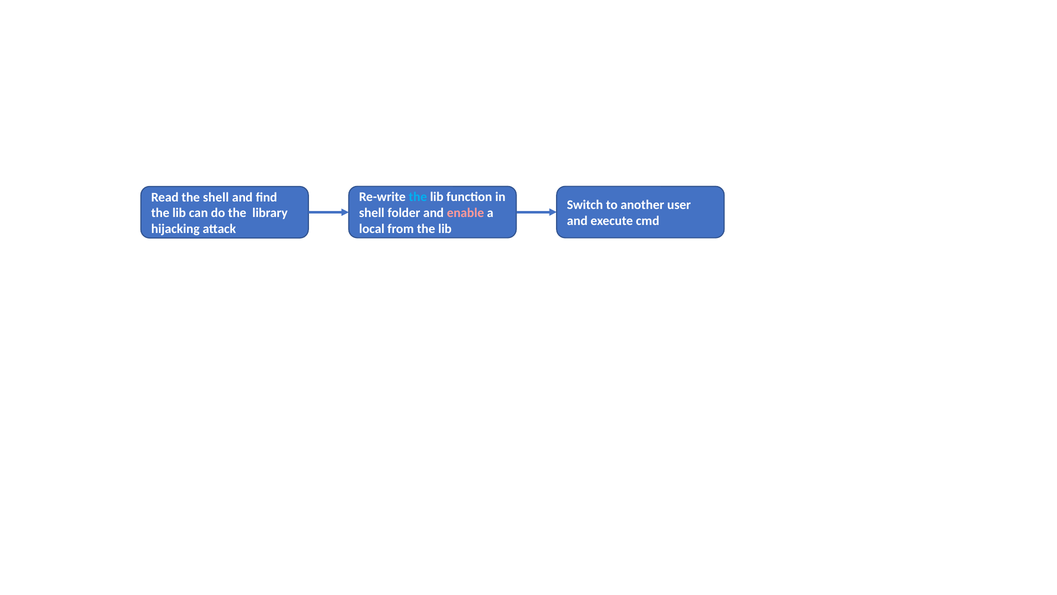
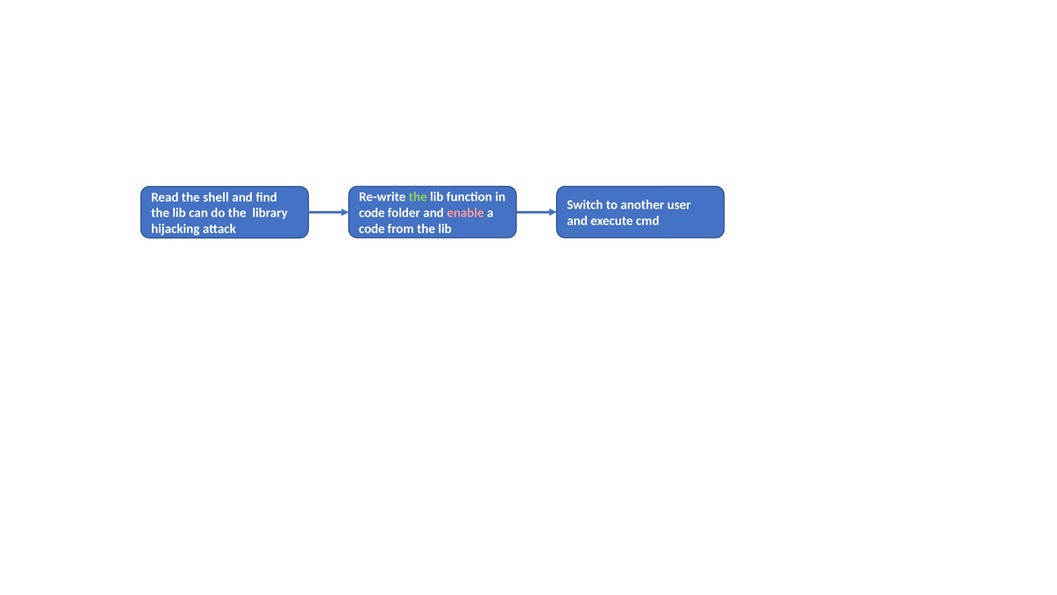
the at (418, 197) colour: light blue -> light green
shell at (372, 213): shell -> code
local at (372, 229): local -> code
